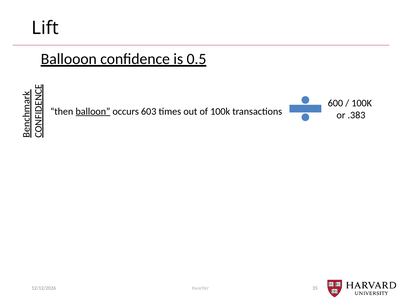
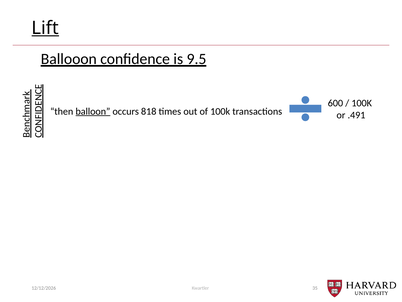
Lift underline: none -> present
0.5: 0.5 -> 9.5
603: 603 -> 818
.383: .383 -> .491
